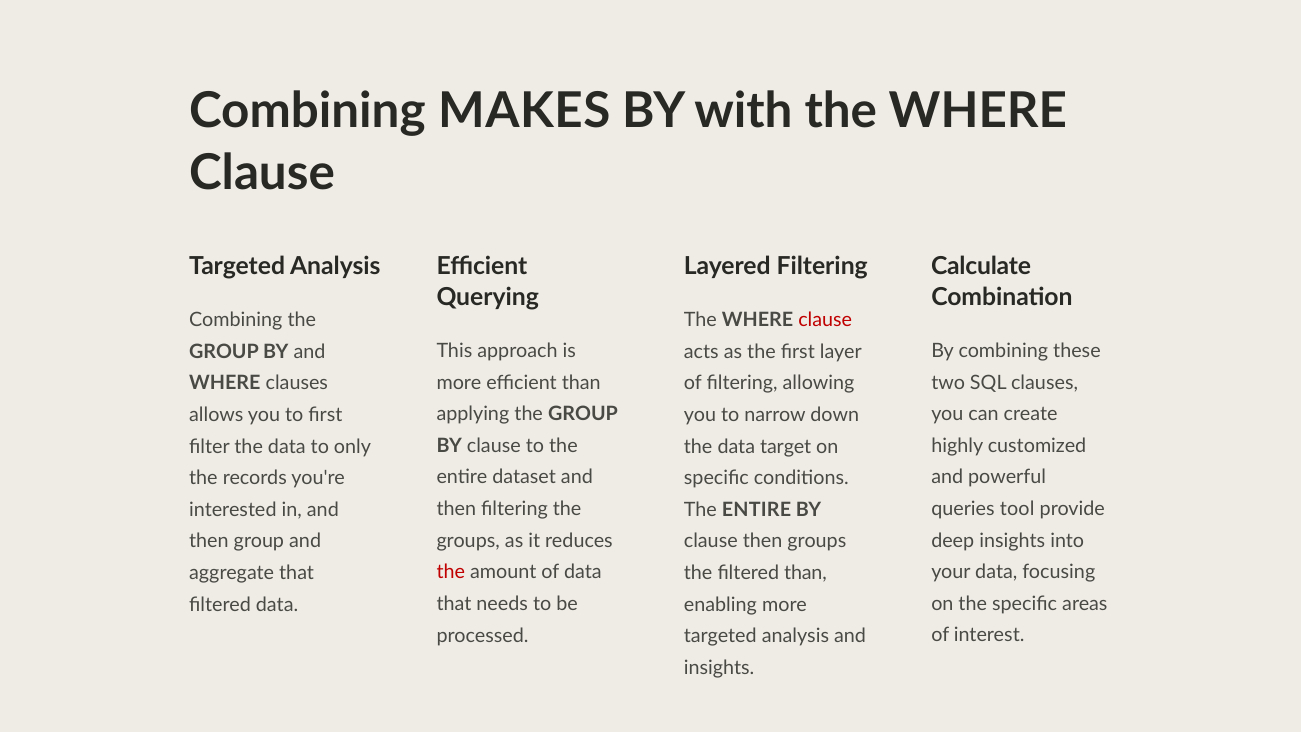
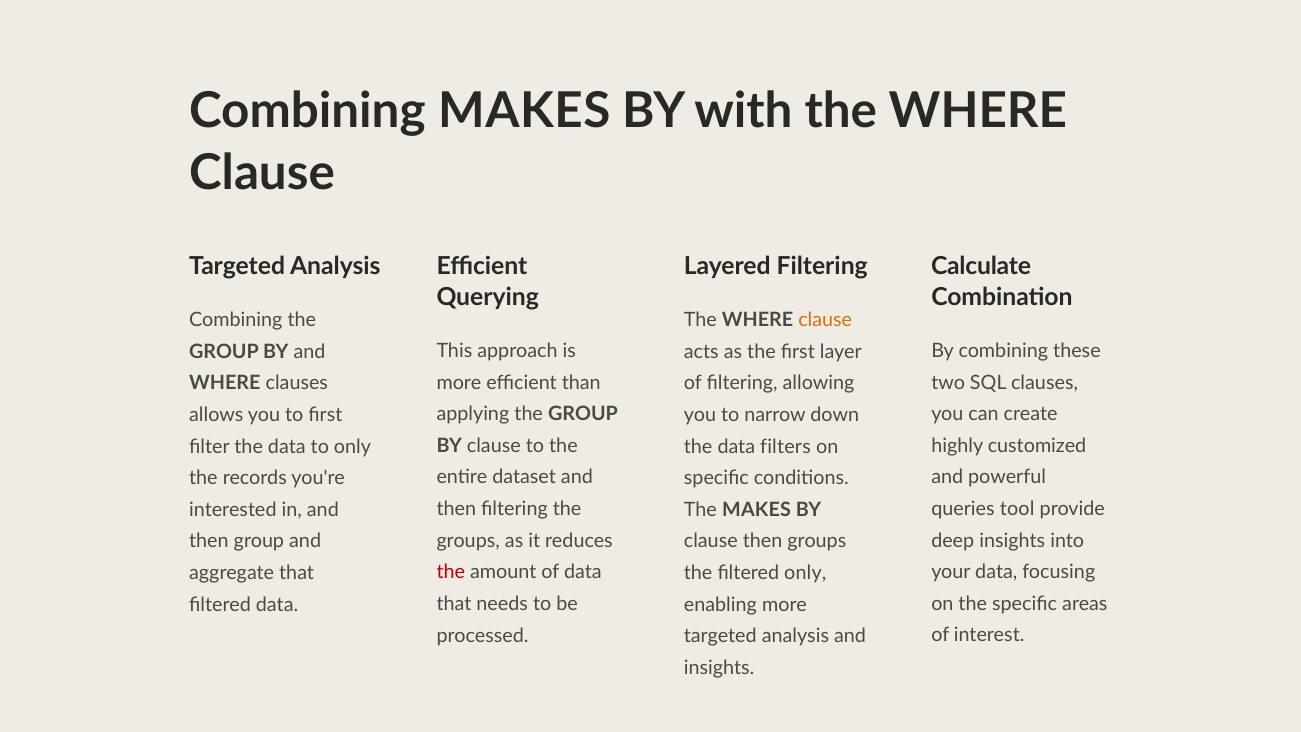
clause at (825, 320) colour: red -> orange
target: target -> filters
ENTIRE at (757, 510): ENTIRE -> MAKES
filtered than: than -> only
